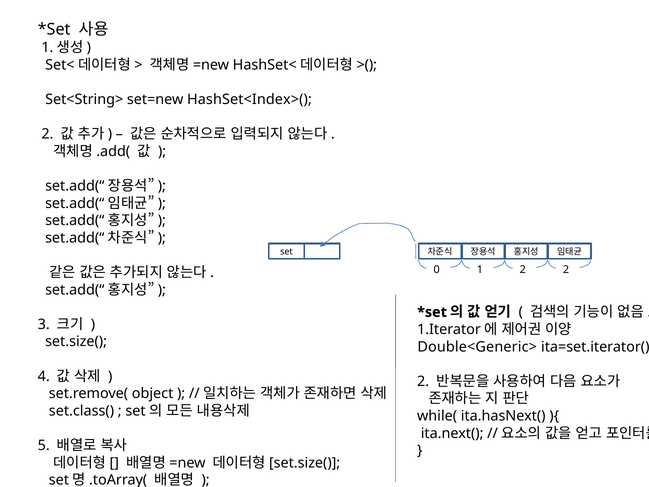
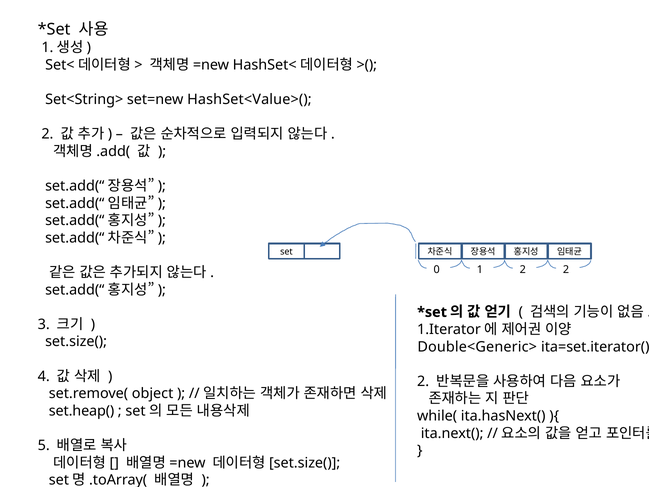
HashSet<Index>(: HashSet<Index>( -> HashSet<Value>(
set.class(: set.class( -> set.heap(
